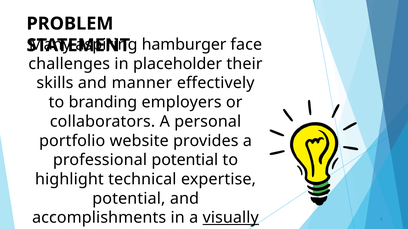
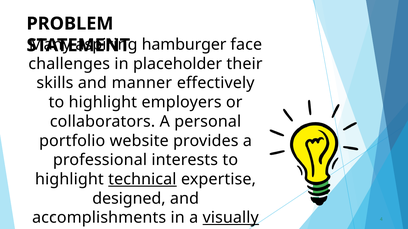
branding at (103, 102): branding -> highlight
professional potential: potential -> interests
technical underline: none -> present
potential at (129, 199): potential -> designed
